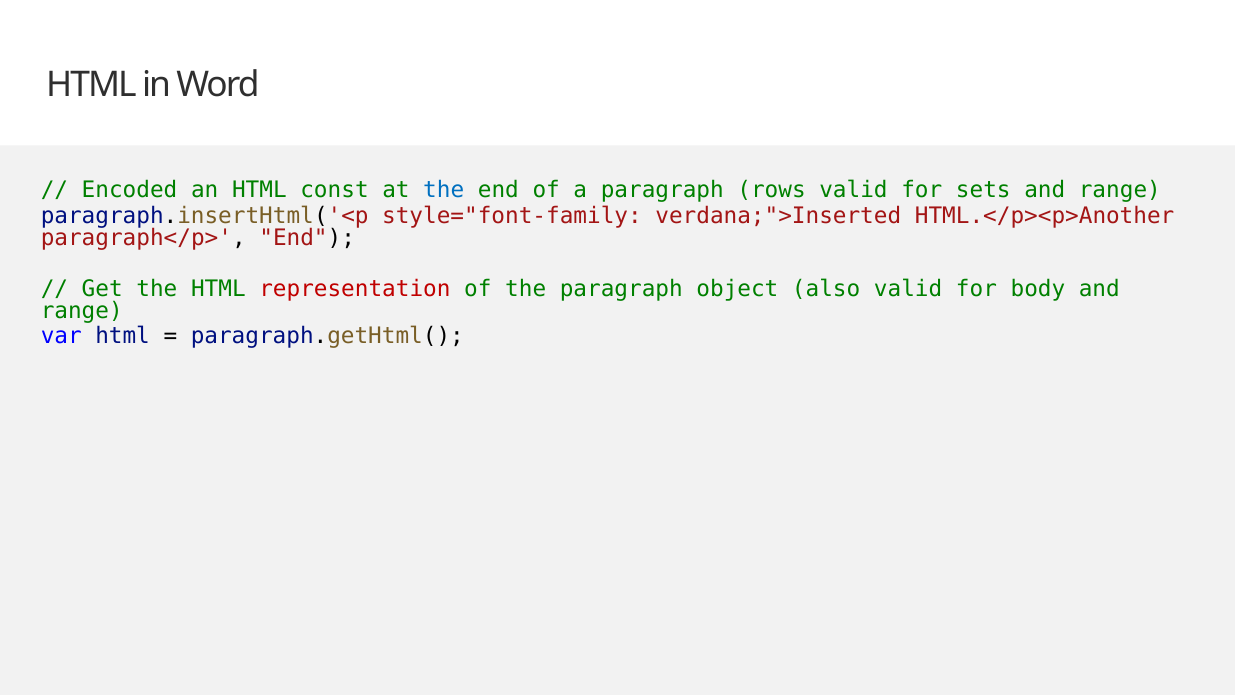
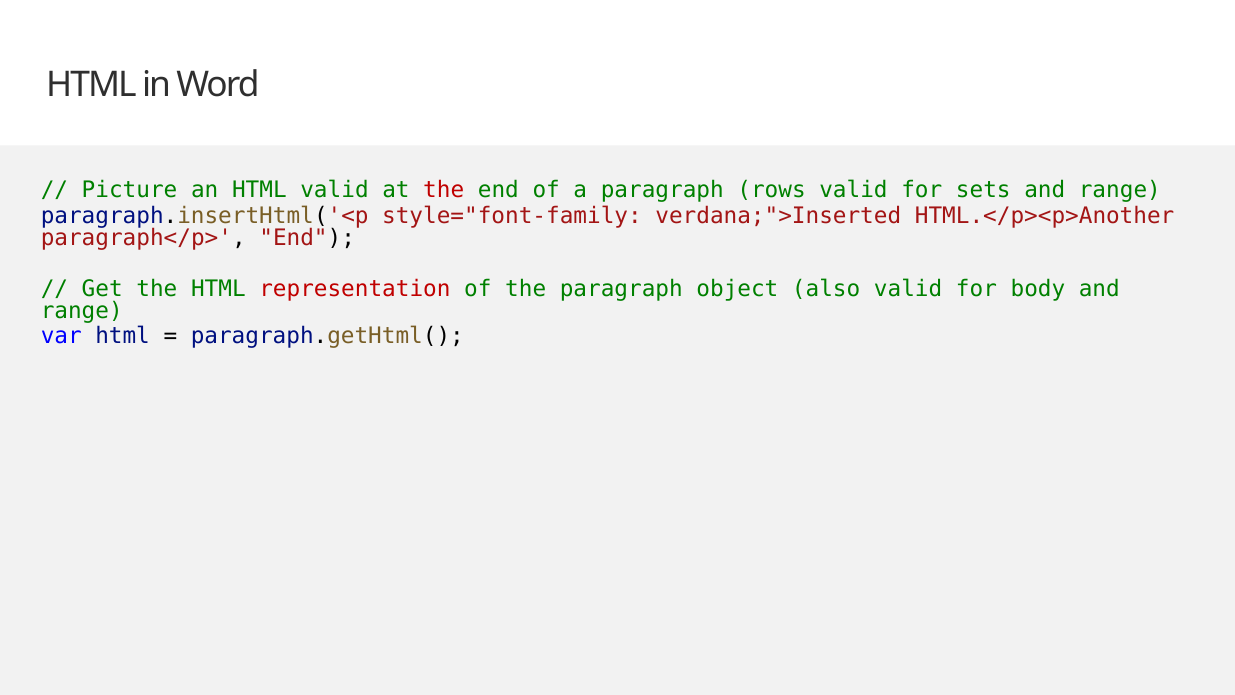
Encoded: Encoded -> Picture
HTML const: const -> valid
the at (444, 190) colour: blue -> red
